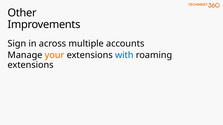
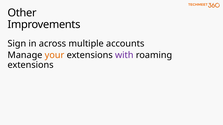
with colour: blue -> purple
